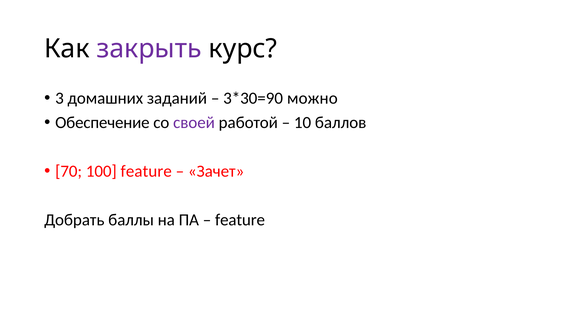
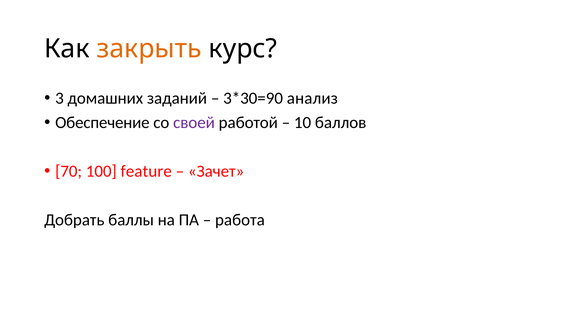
закрыть colour: purple -> orange
можно: можно -> анализ
feature at (240, 220): feature -> работа
